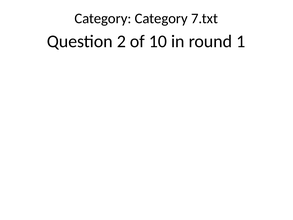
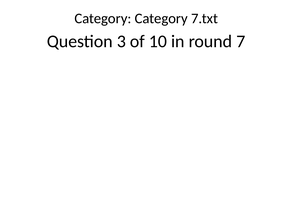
2: 2 -> 3
1: 1 -> 7
